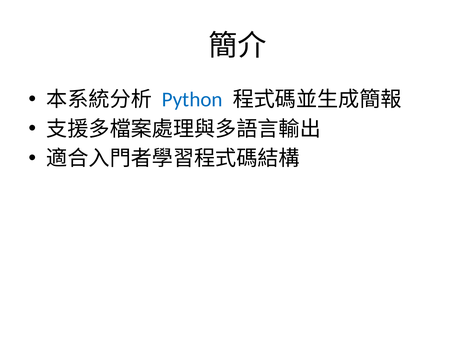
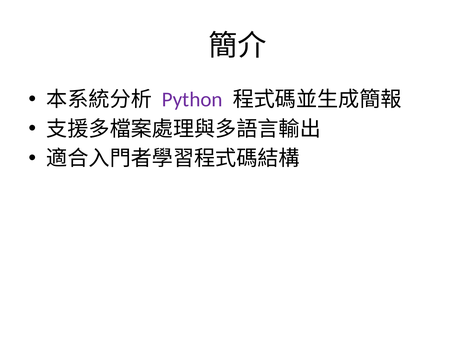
Python colour: blue -> purple
